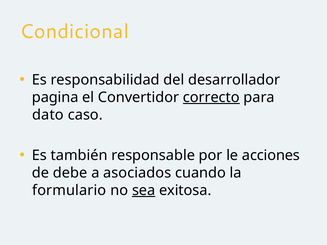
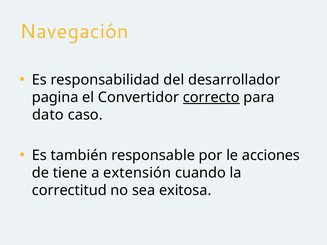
Condicional: Condicional -> Navegación
debe: debe -> tiene
asociados: asociados -> extensión
formulario: formulario -> correctitud
sea underline: present -> none
